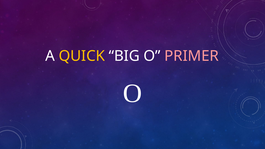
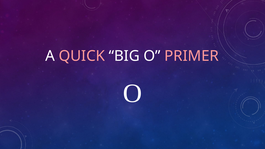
QUICK colour: yellow -> pink
